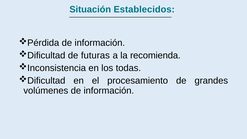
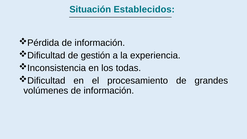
futuras: futuras -> gestión
recomienda: recomienda -> experiencia
